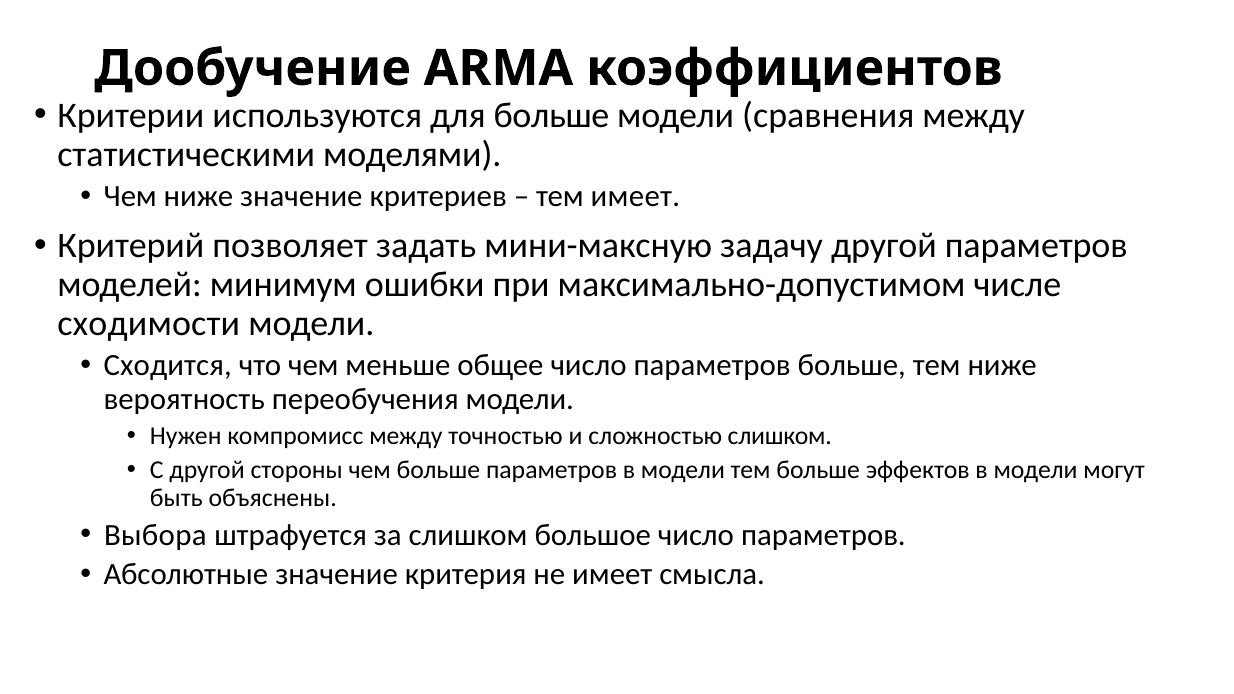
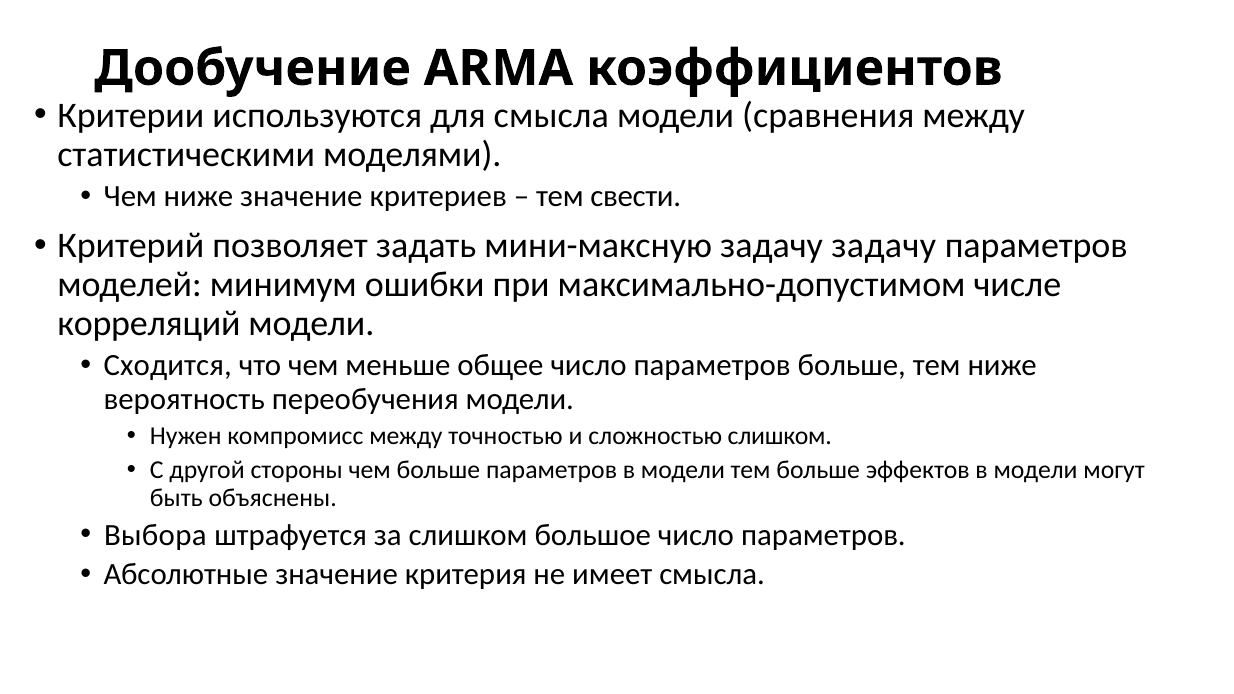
для больше: больше -> смысла
тем имеет: имеет -> свести
задачу другой: другой -> задачу
сходимости: сходимости -> корреляций
